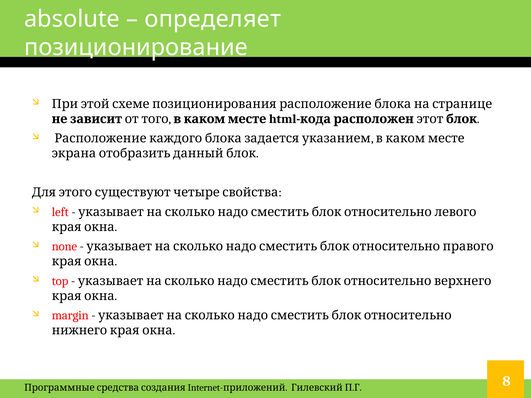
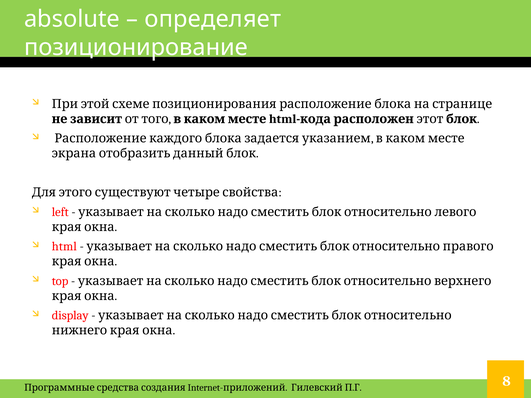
none: none -> html
margin: margin -> display
